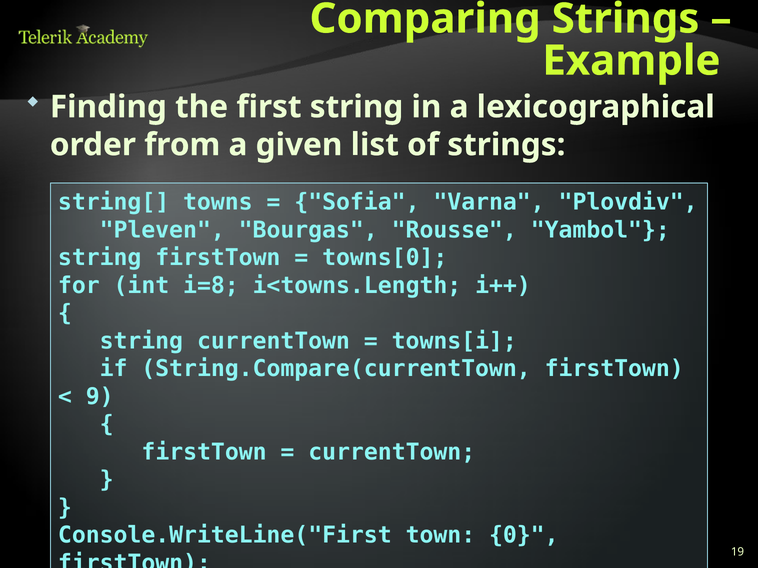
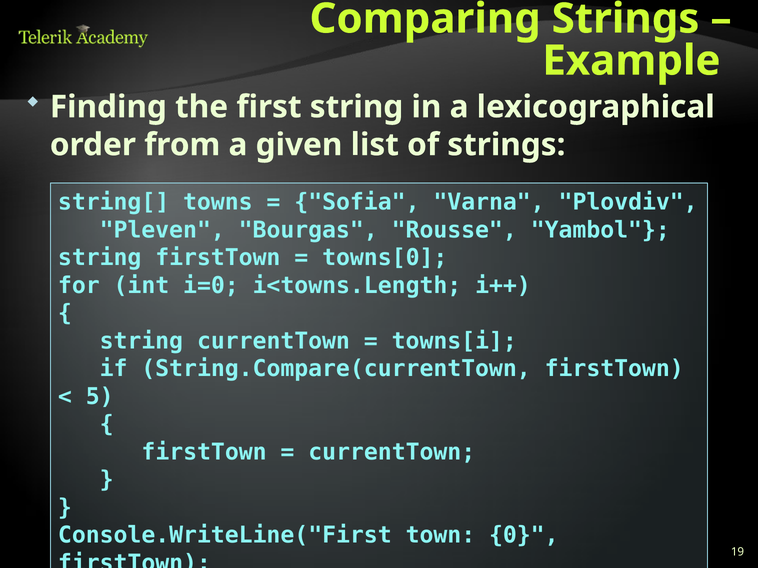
i=8: i=8 -> i=0
9: 9 -> 5
